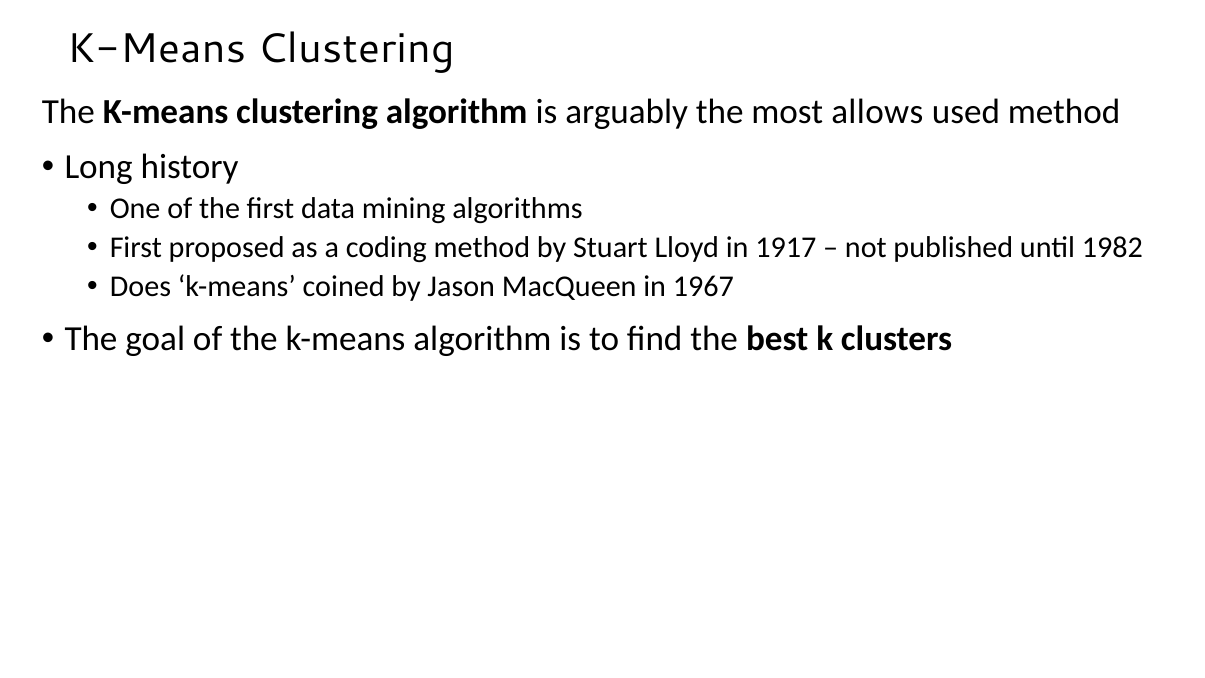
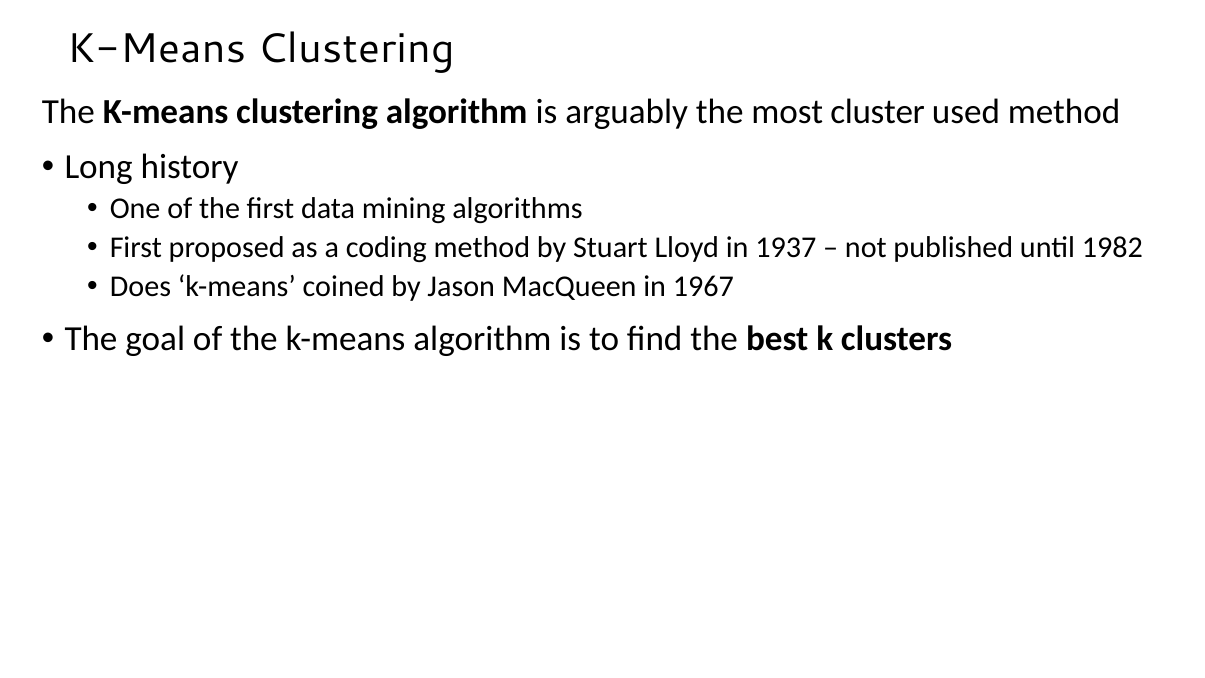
allows: allows -> cluster
1917: 1917 -> 1937
